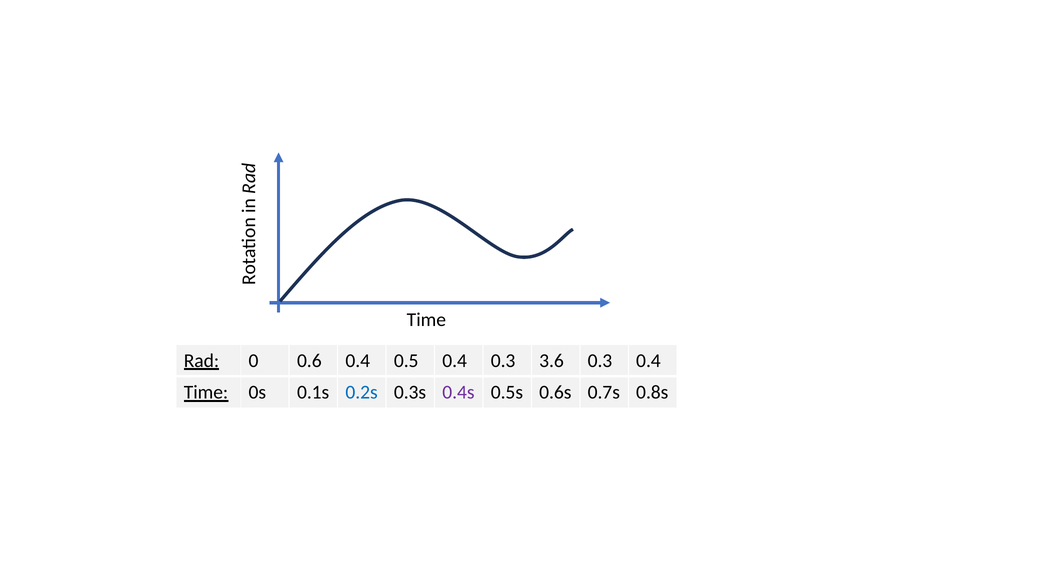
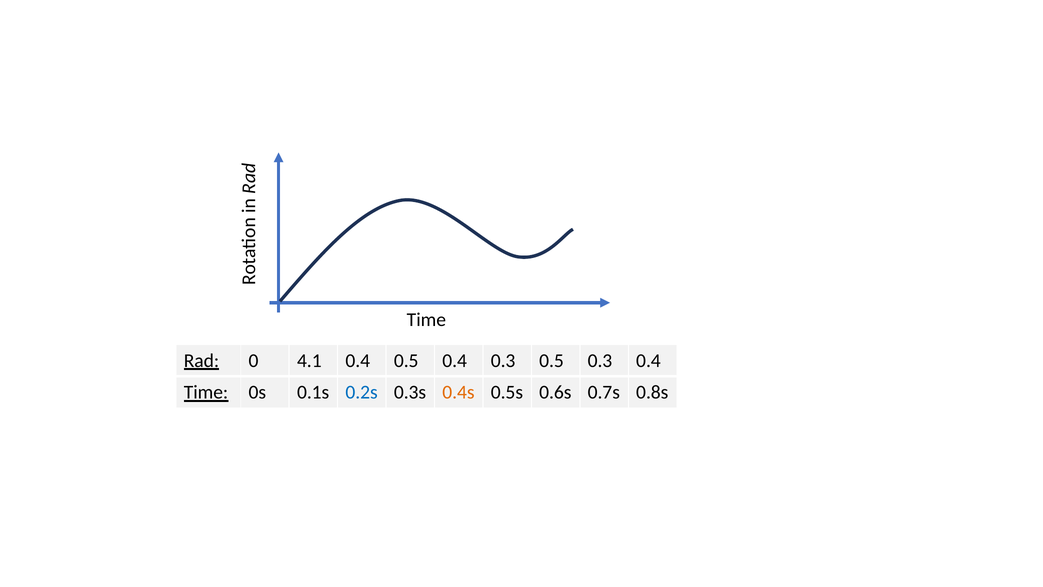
0.6: 0.6 -> 4.1
0.3 3.6: 3.6 -> 0.5
0.4s colour: purple -> orange
